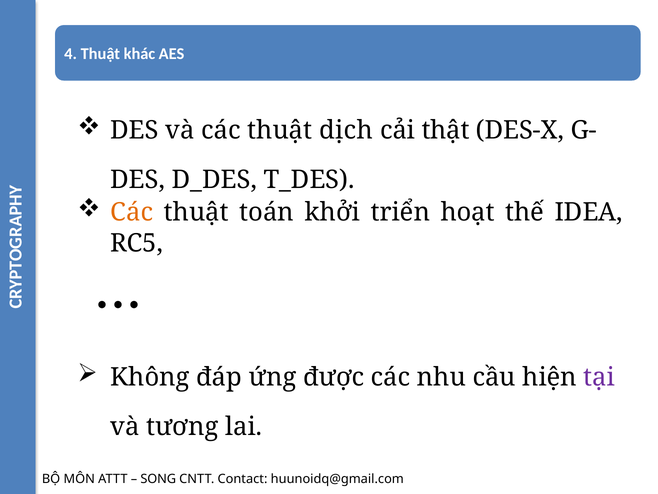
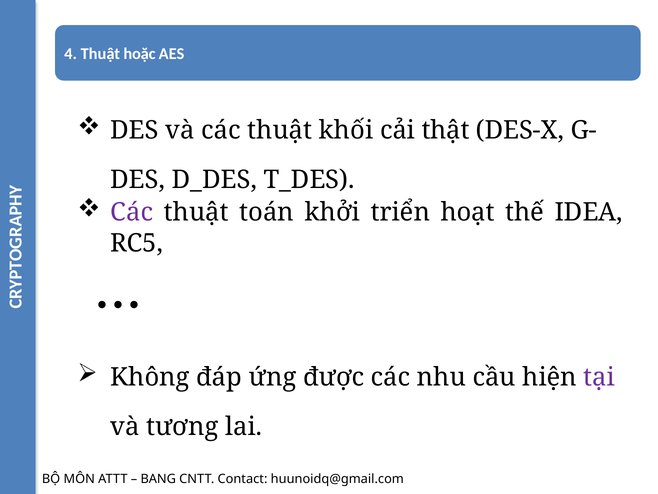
khác: khác -> hoặc
dịch: dịch -> khối
Các at (132, 212) colour: orange -> purple
SONG: SONG -> BANG
